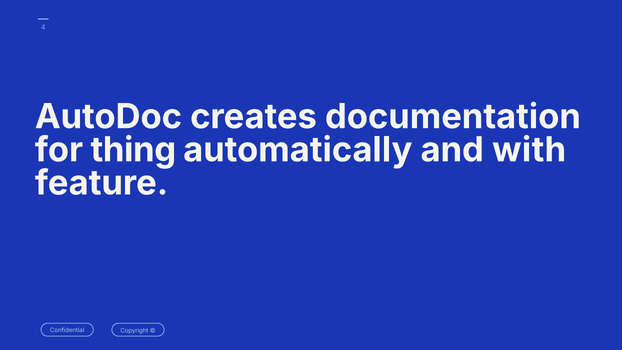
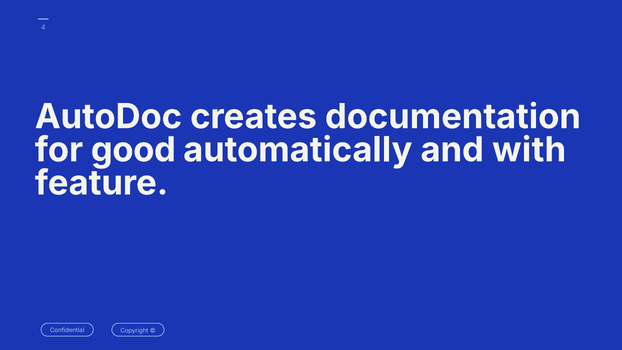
thing: thing -> good
